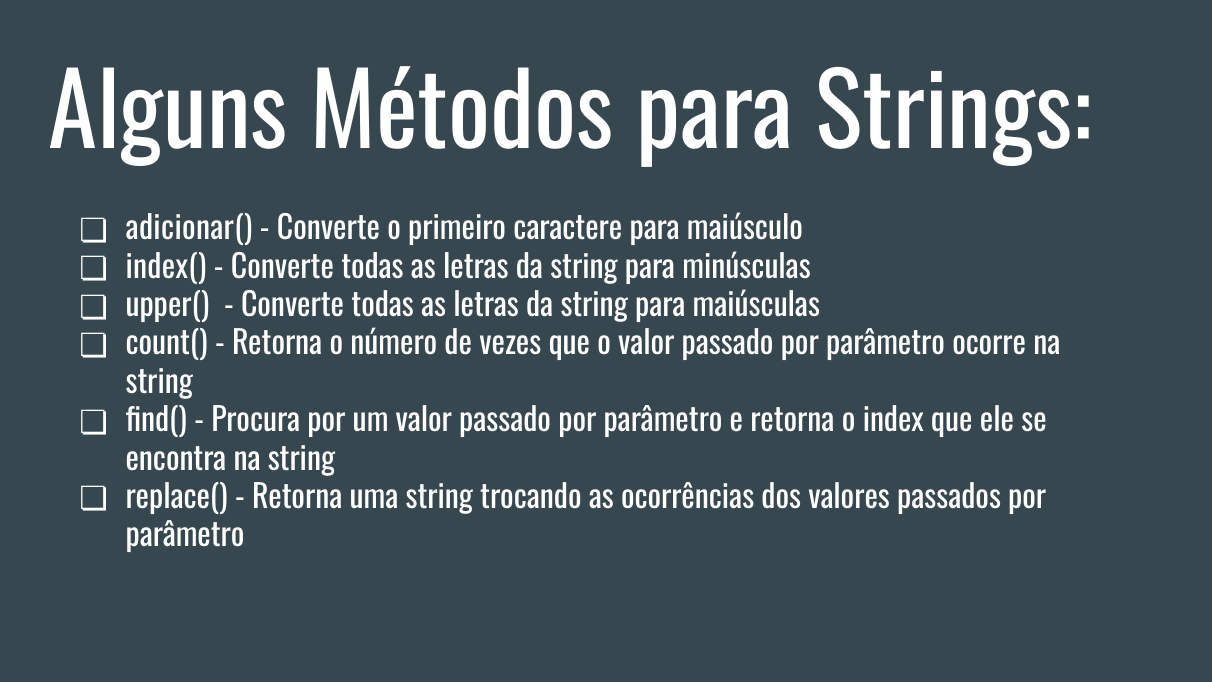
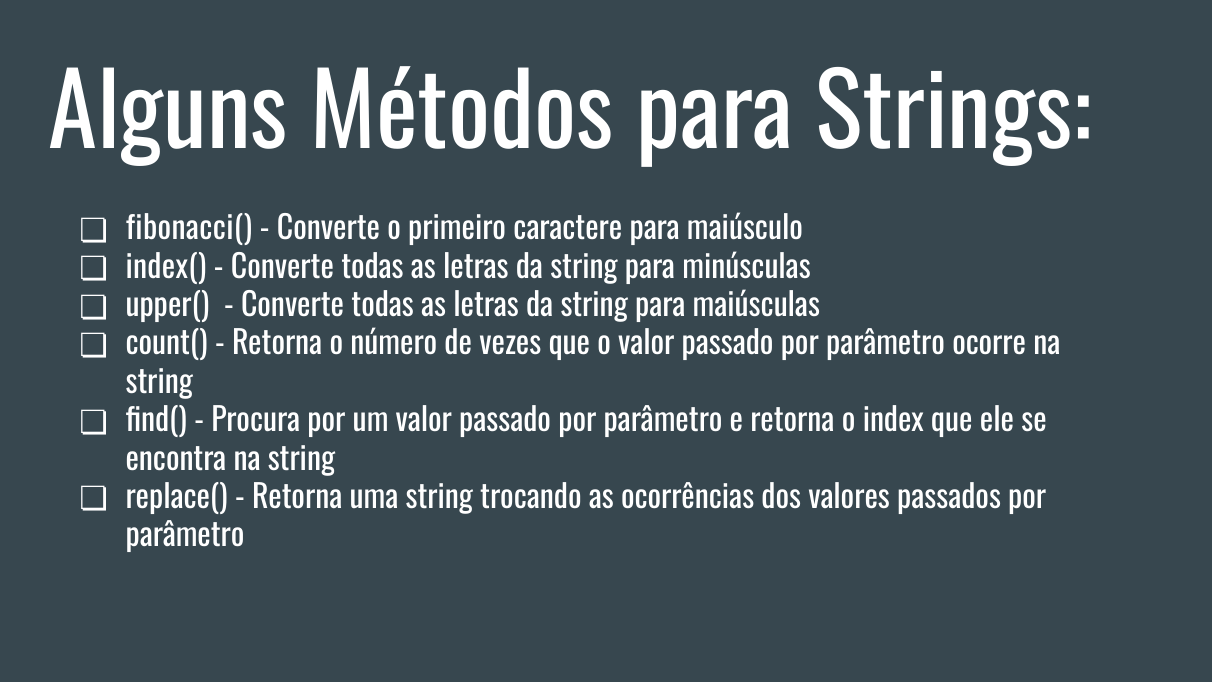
adicionar(: adicionar( -> fibonacci(
